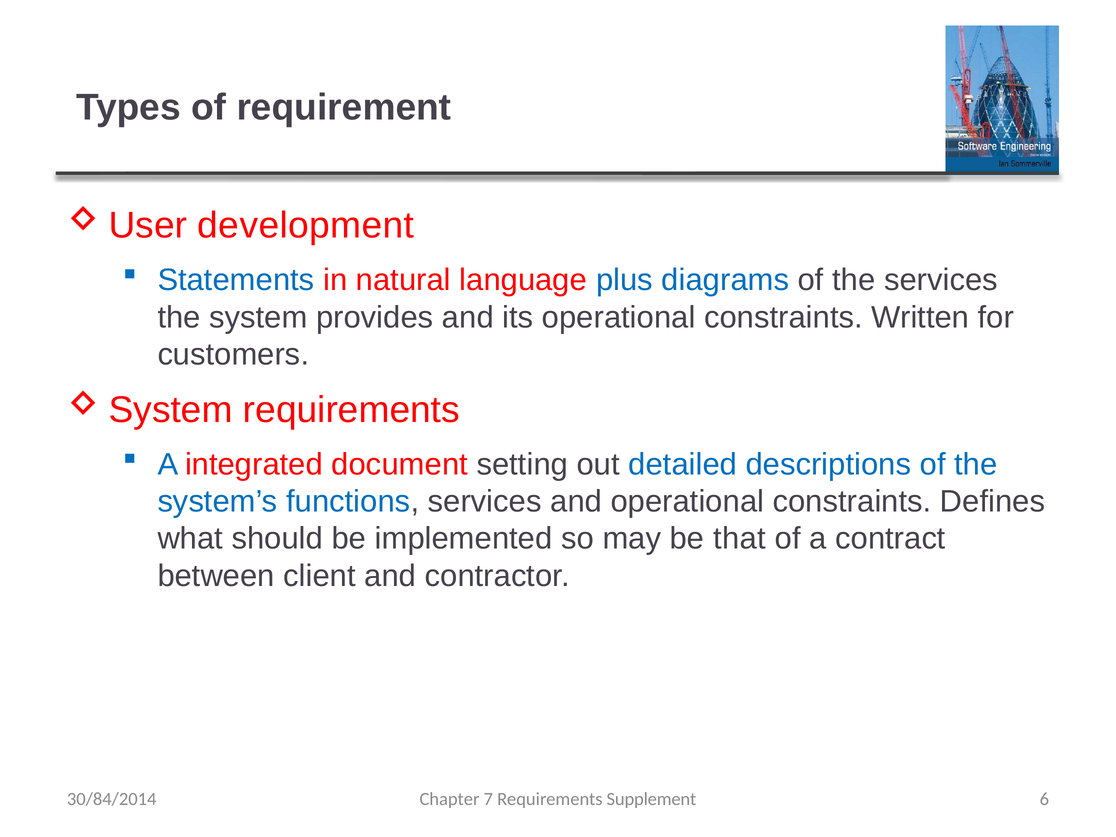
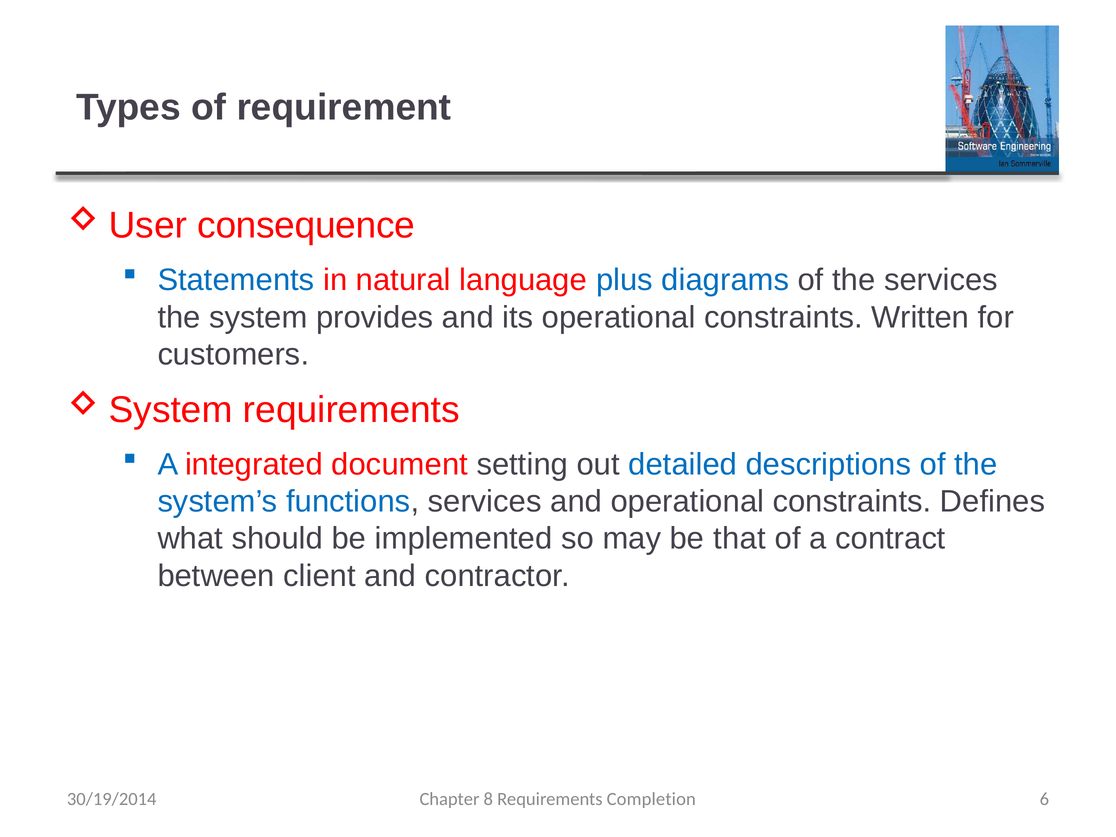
development: development -> consequence
30/84/2014: 30/84/2014 -> 30/19/2014
7: 7 -> 8
Supplement: Supplement -> Completion
